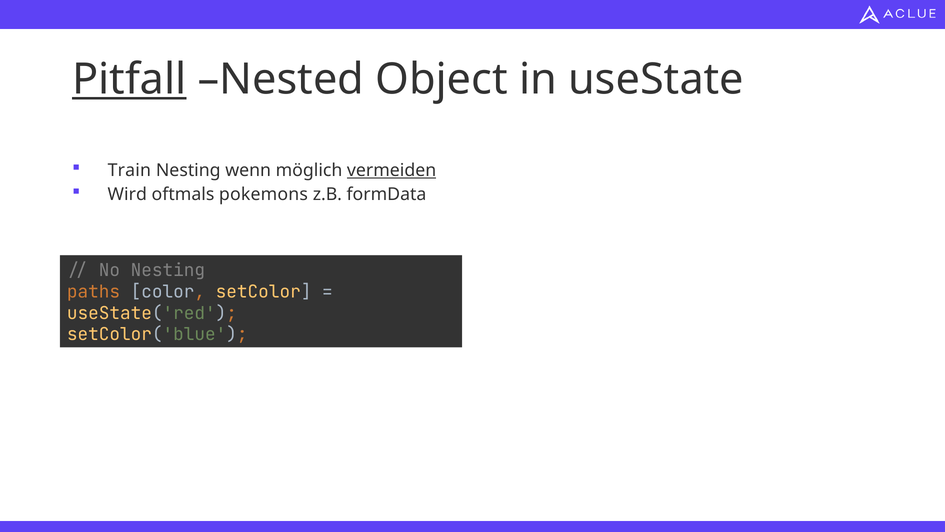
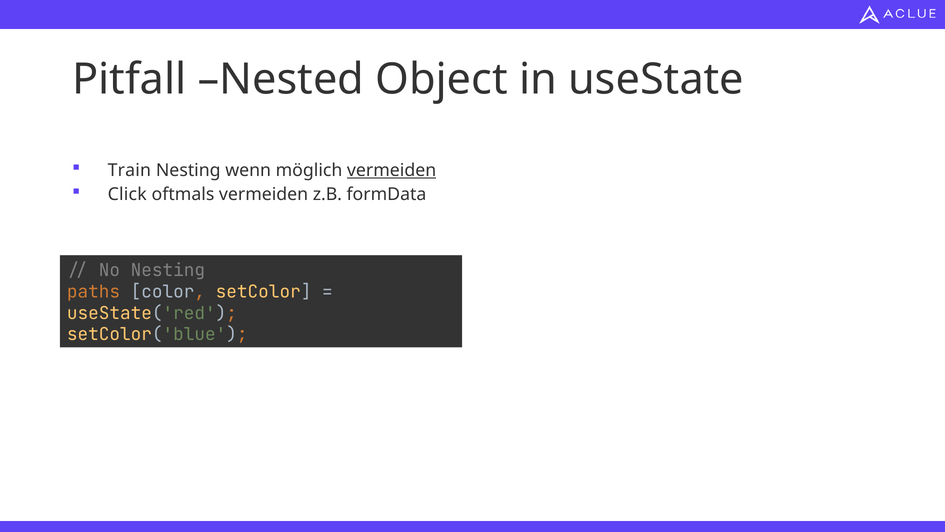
Pitfall underline: present -> none
Wird: Wird -> Click
oftmals pokemons: pokemons -> vermeiden
